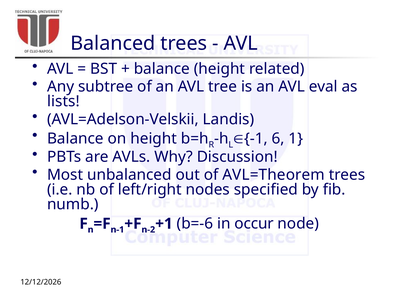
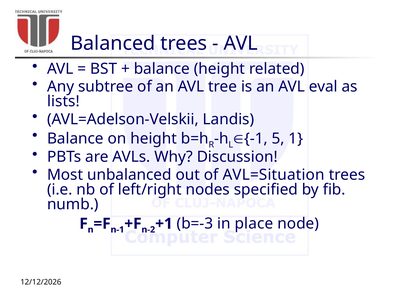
6: 6 -> 5
AVL=Theorem: AVL=Theorem -> AVL=Situation
b=-6: b=-6 -> b=-3
occur: occur -> place
